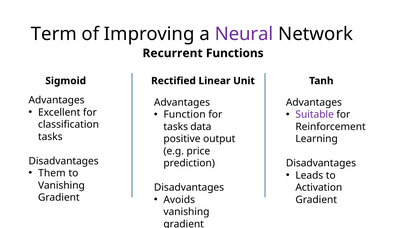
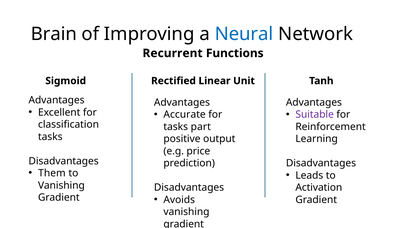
Term: Term -> Brain
Neural colour: purple -> blue
Function: Function -> Accurate
data: data -> part
